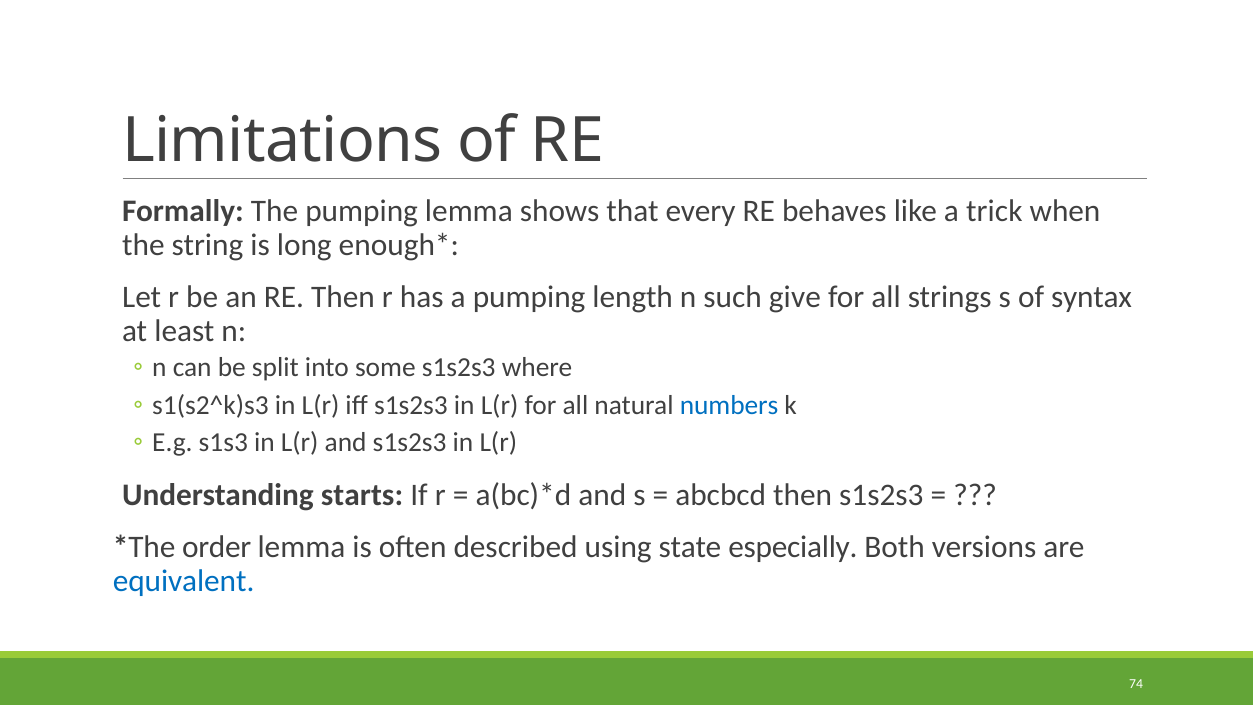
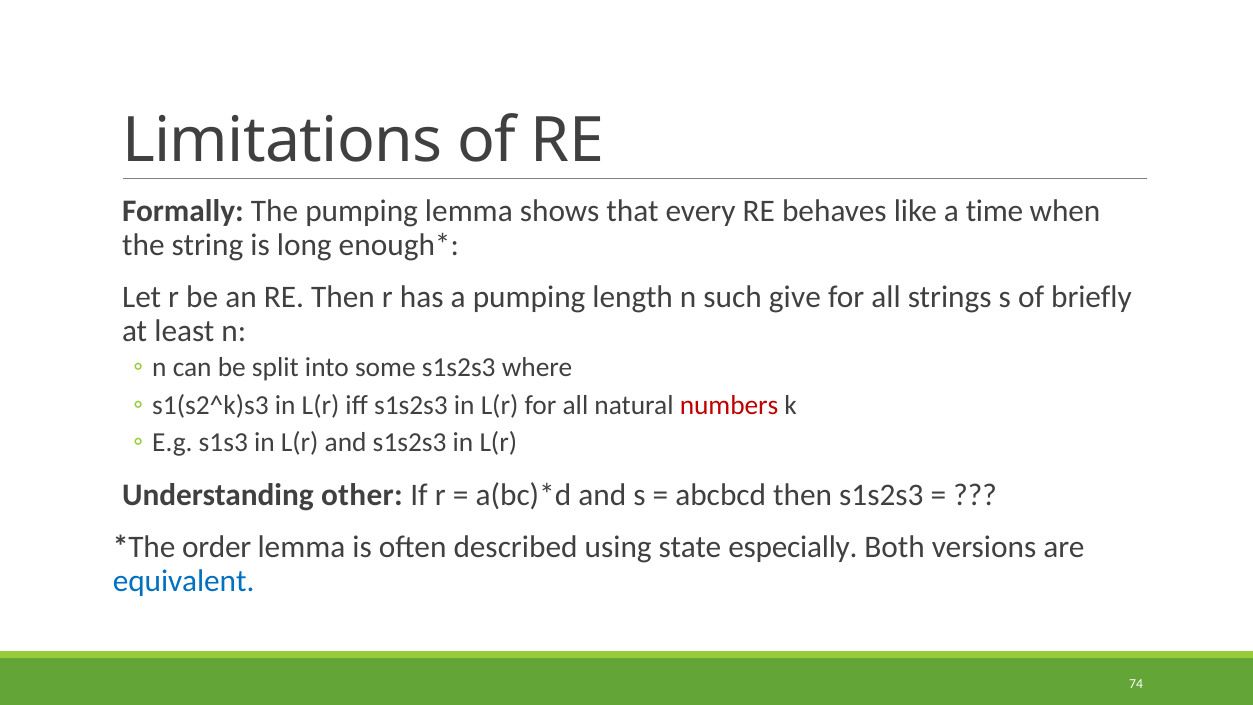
trick: trick -> time
syntax: syntax -> briefly
numbers colour: blue -> red
starts: starts -> other
